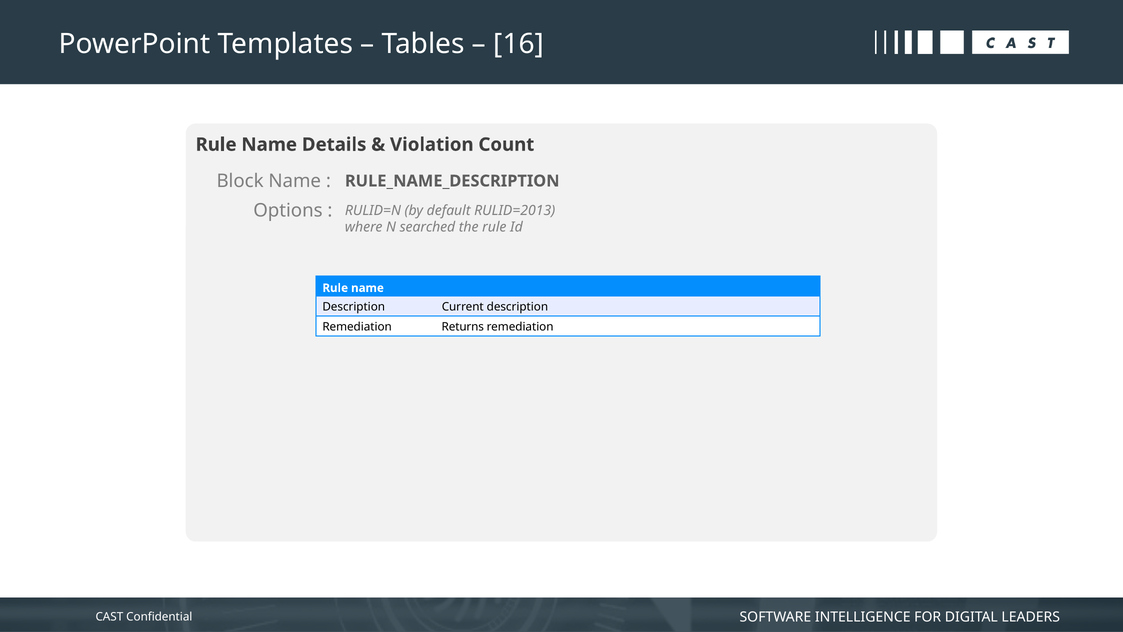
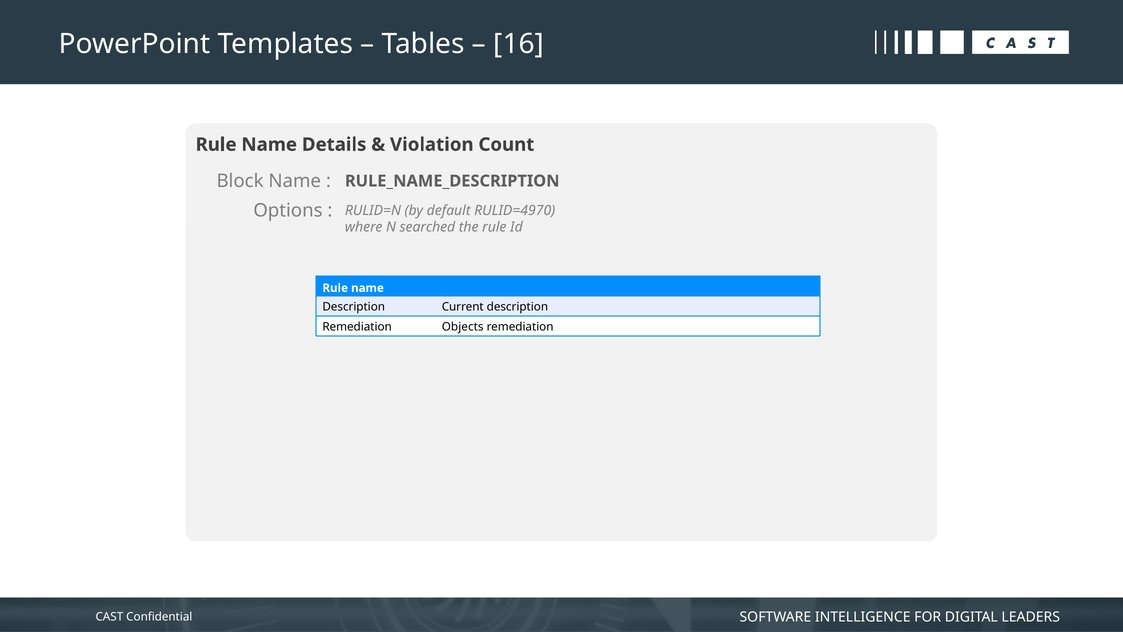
RULID=2013: RULID=2013 -> RULID=4970
Returns: Returns -> Objects
